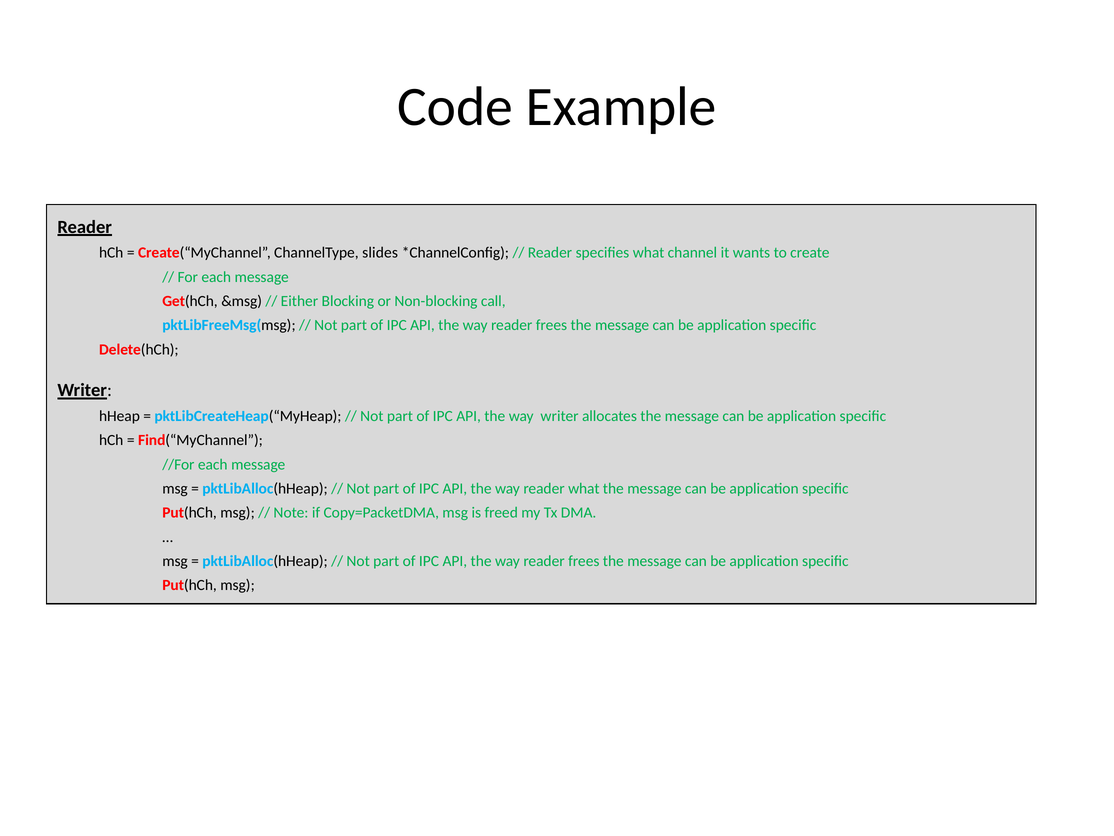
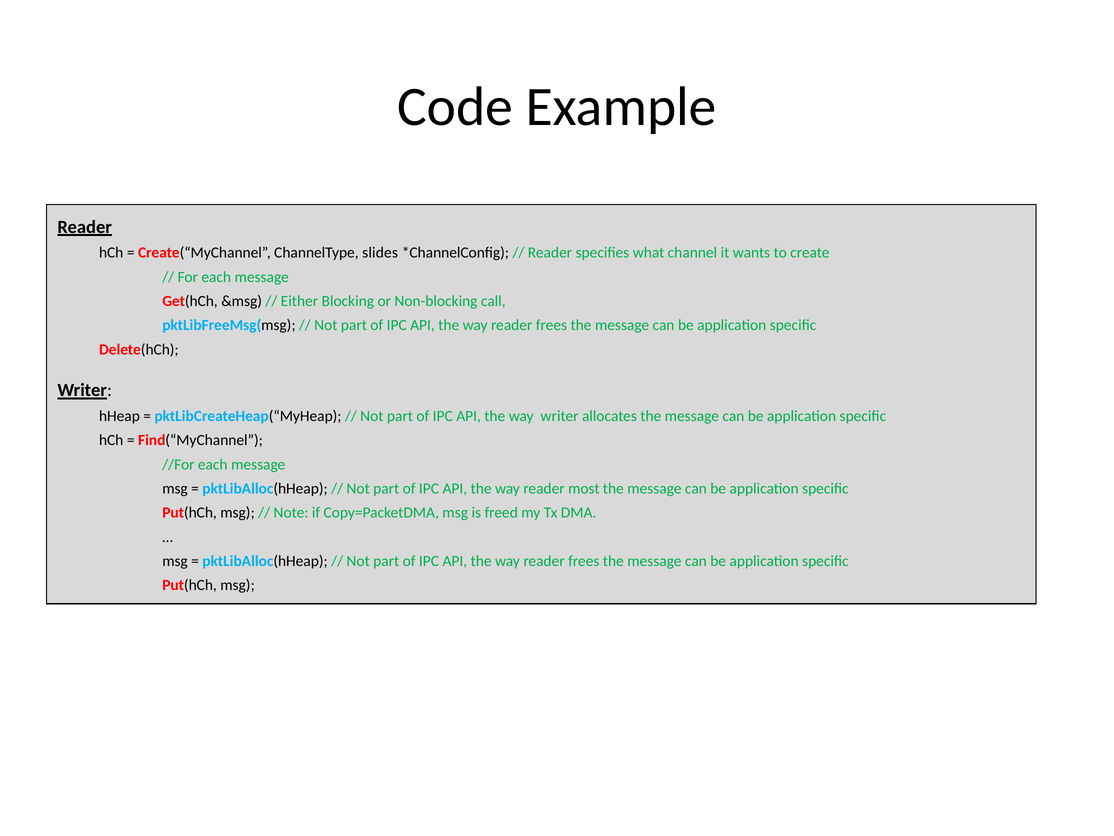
reader what: what -> most
